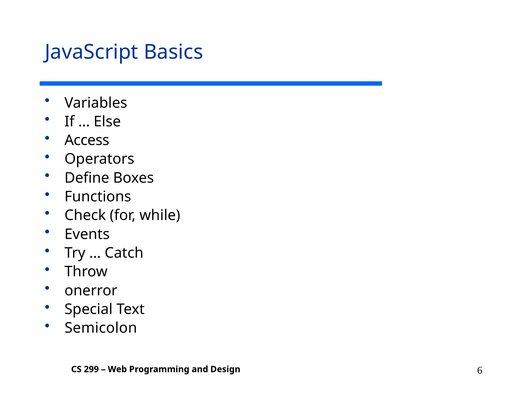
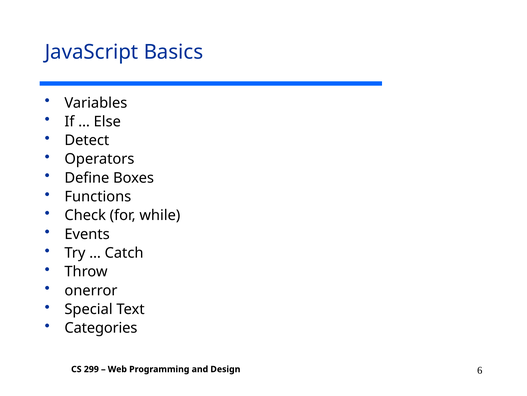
Access: Access -> Detect
Semicolon: Semicolon -> Categories
